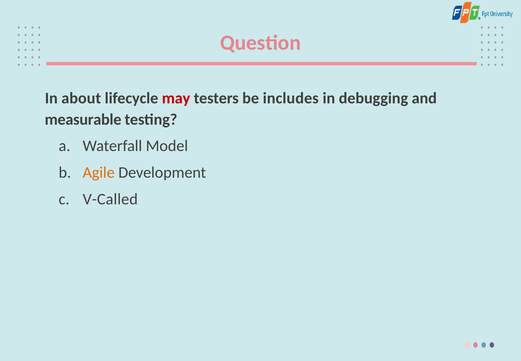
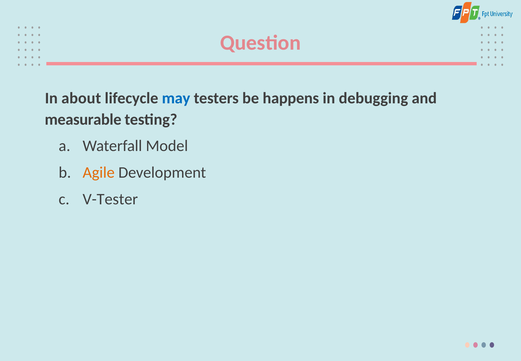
may colour: red -> blue
includes: includes -> happens
V-Called: V-Called -> V-Tester
